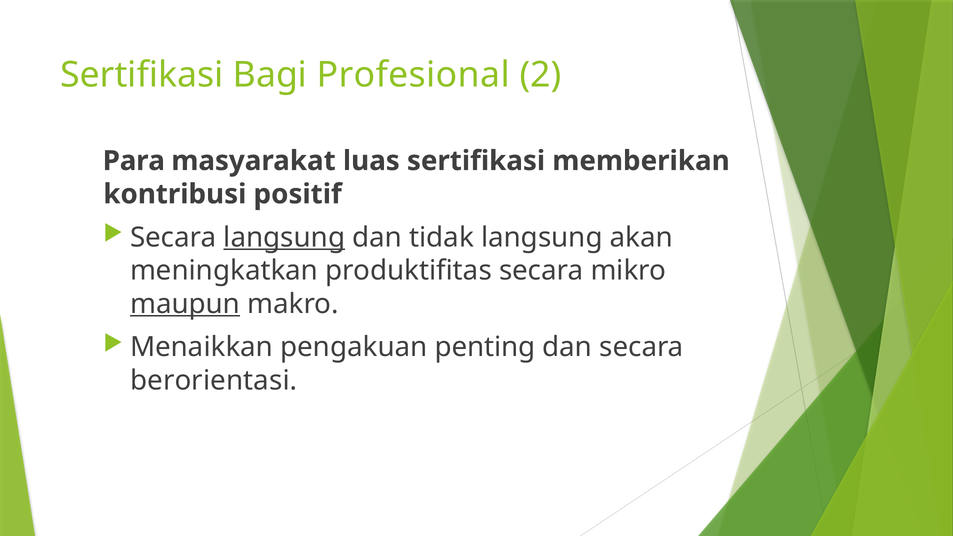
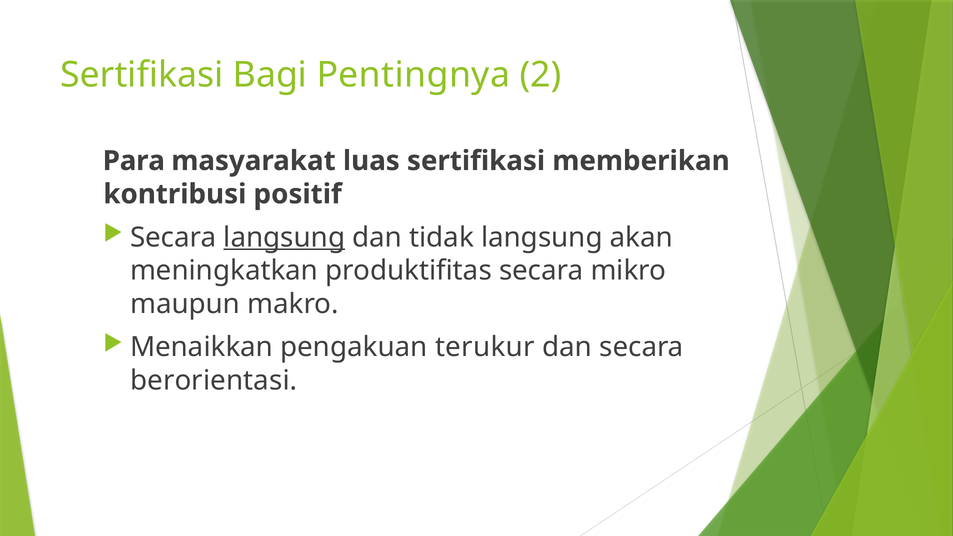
Profesional: Profesional -> Pentingnya
maupun underline: present -> none
penting: penting -> terukur
